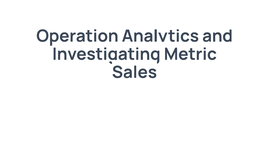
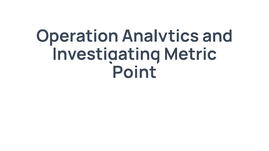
Sales: Sales -> Point
